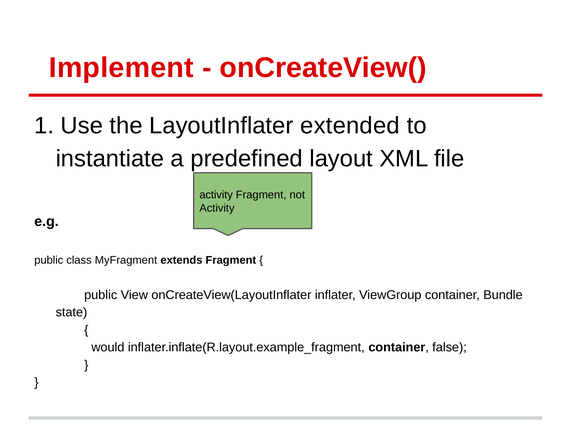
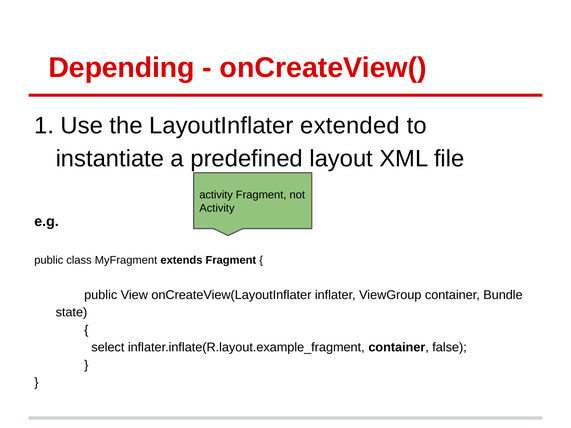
Implement: Implement -> Depending
would: would -> select
